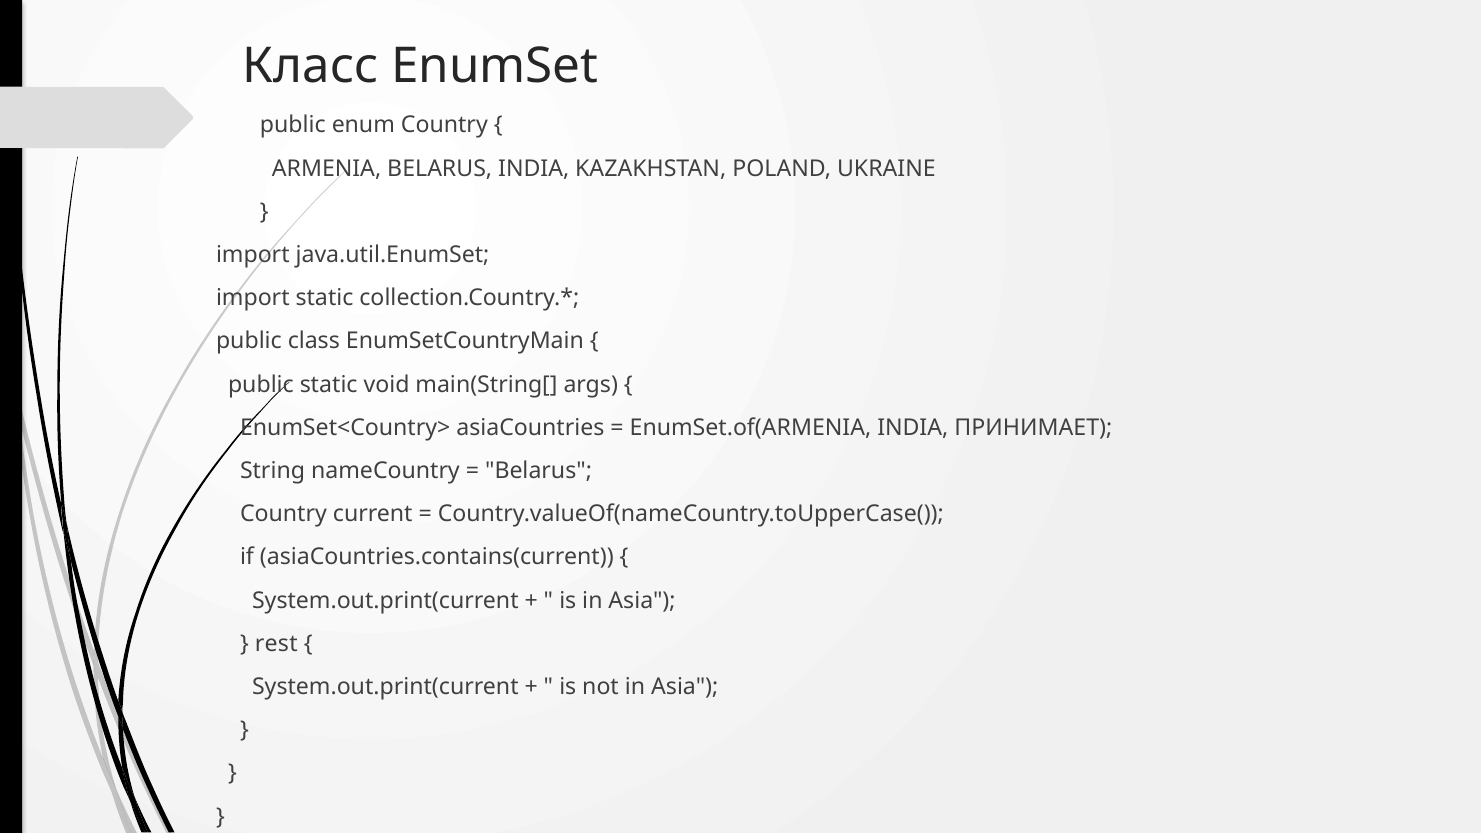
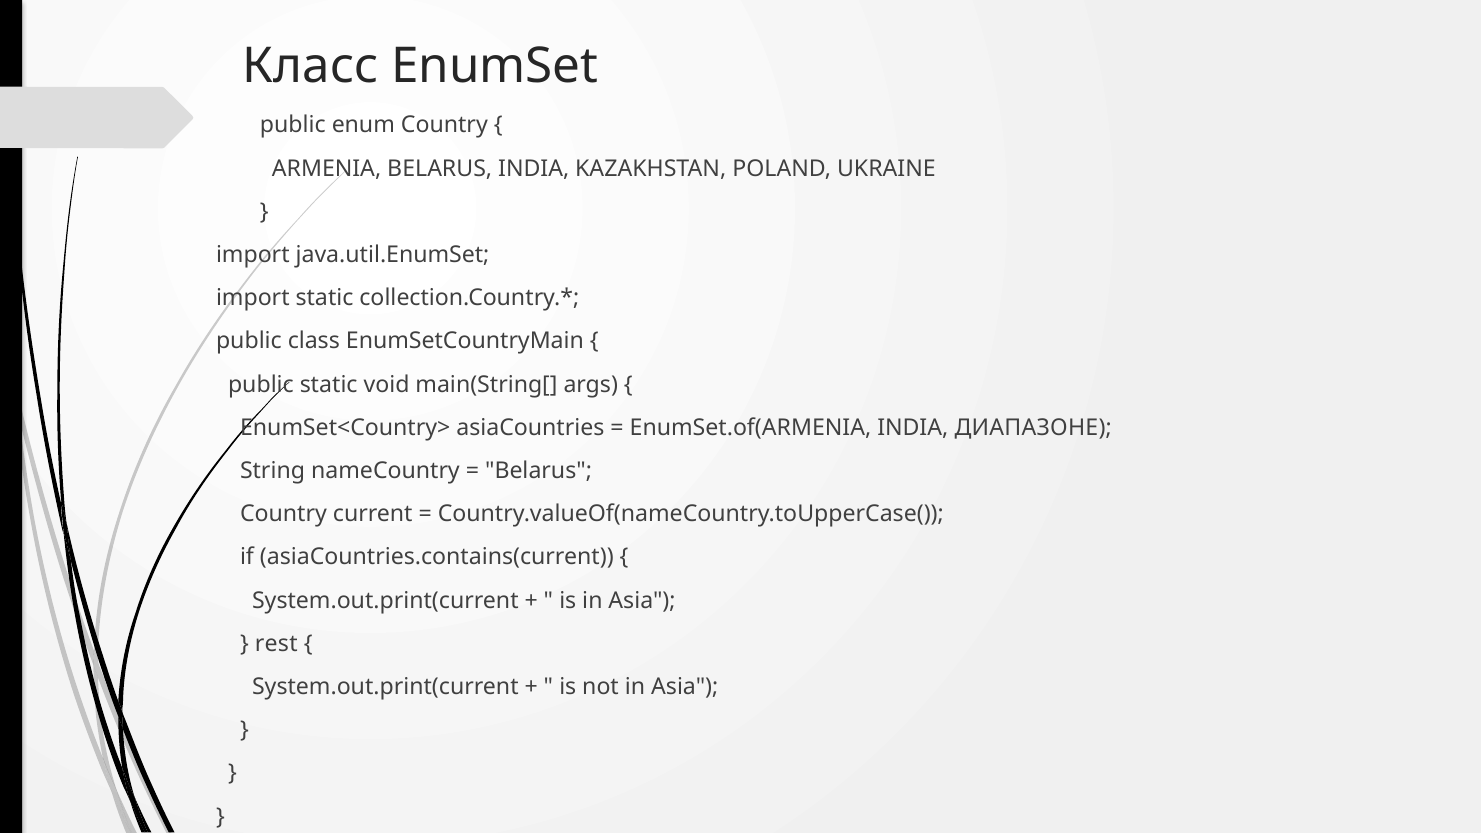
ПРИНИМАЕТ: ПРИНИМАЕТ -> ДИАПАЗОНЕ
